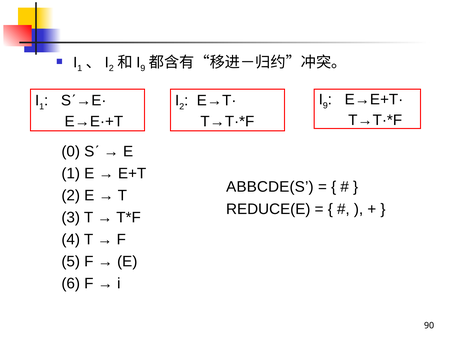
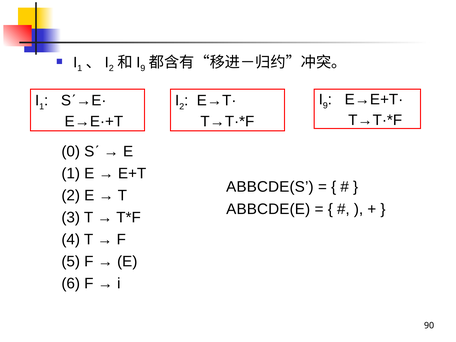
REDUCE(E: REDUCE(E -> ABBCDE(E
